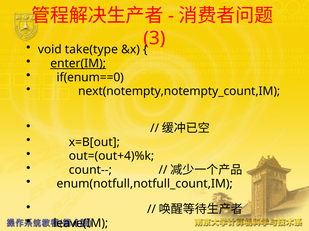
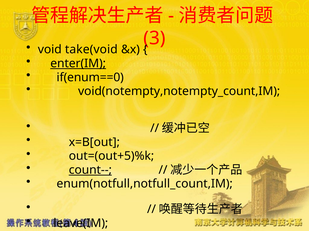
take(type: take(type -> take(void
next(notempty,notempty_count,IM: next(notempty,notempty_count,IM -> void(notempty,notempty_count,IM
out=(out+4)%k: out=(out+4)%k -> out=(out+5)%k
count-- underline: none -> present
